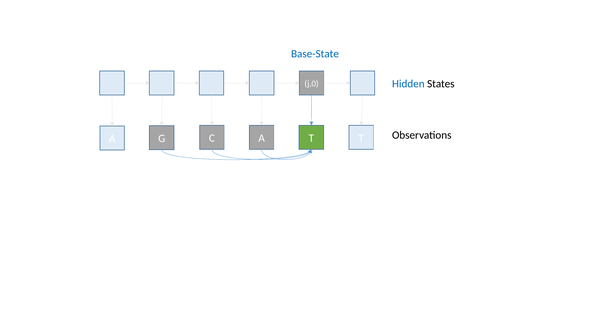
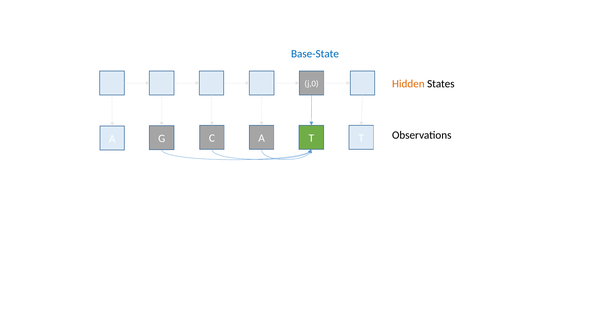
Hidden colour: blue -> orange
